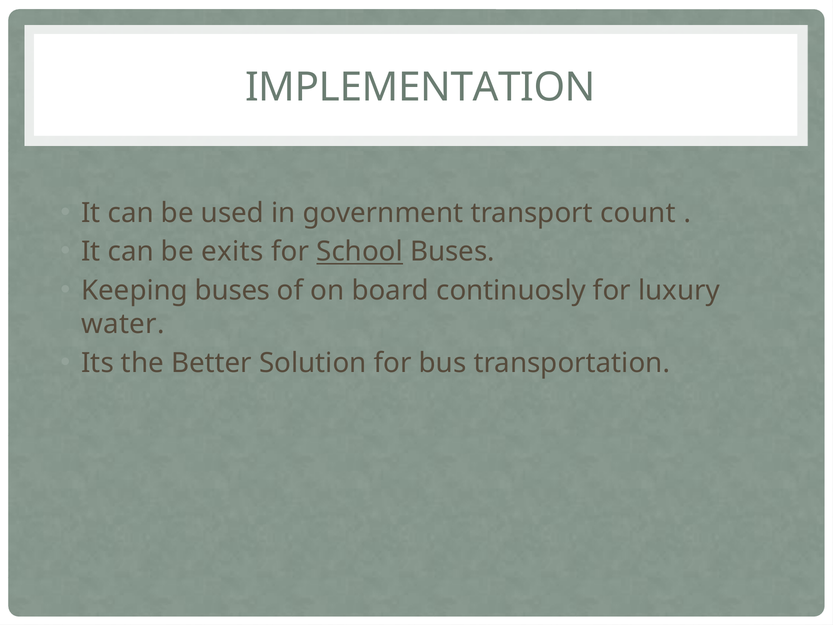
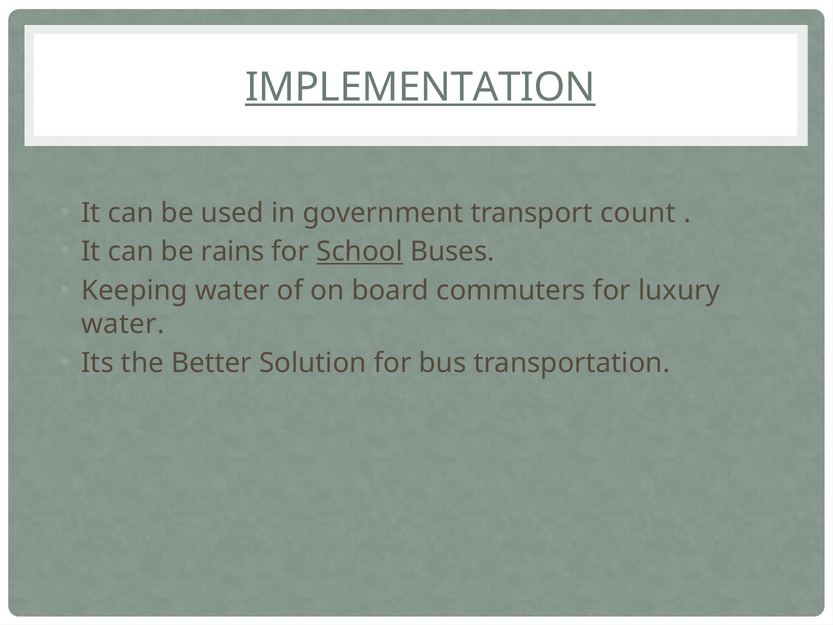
IMPLEMENTATION underline: none -> present
exits: exits -> rains
Keeping buses: buses -> water
continuosly: continuosly -> commuters
